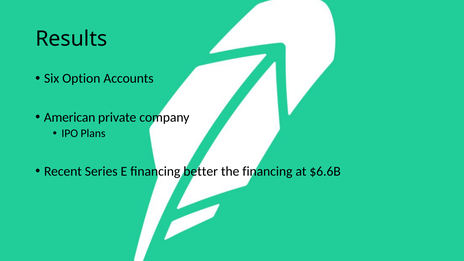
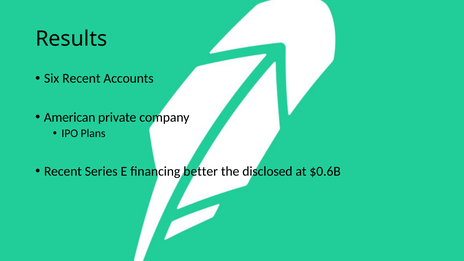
Six Option: Option -> Recent
the financing: financing -> disclosed
$6.6B: $6.6B -> $0.6B
